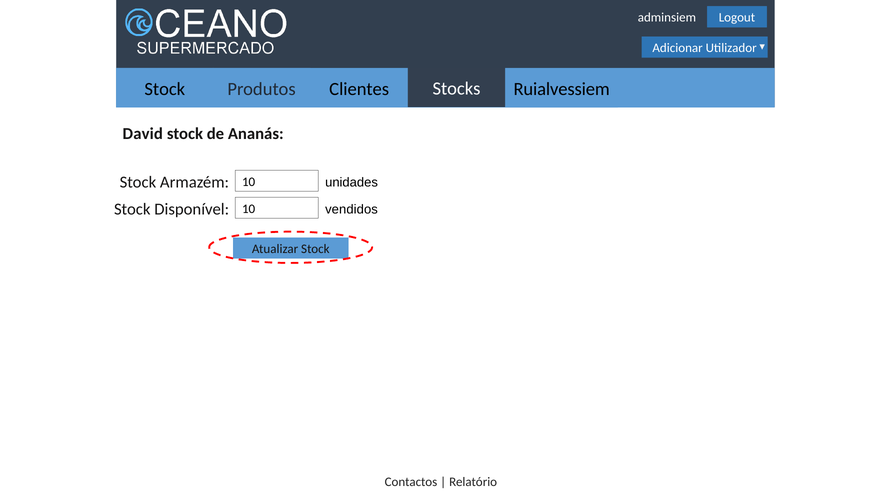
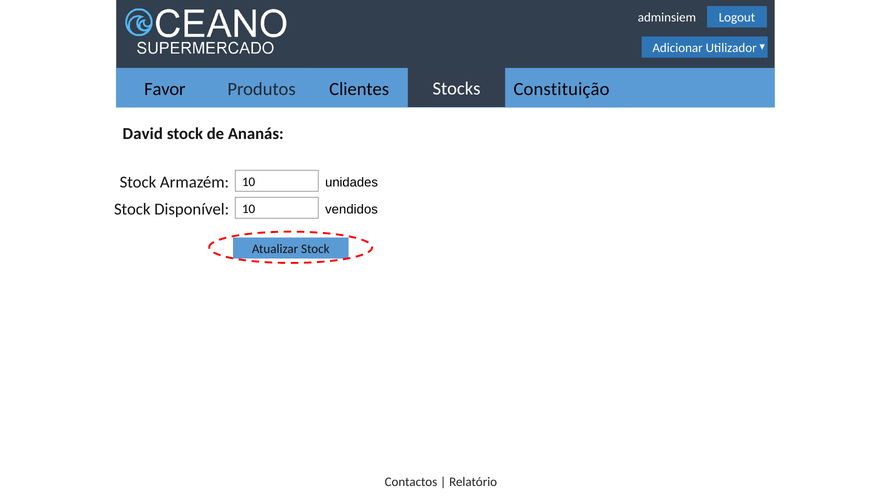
Stock at (165, 89): Stock -> Favor
Ruialvessiem: Ruialvessiem -> Constituição
